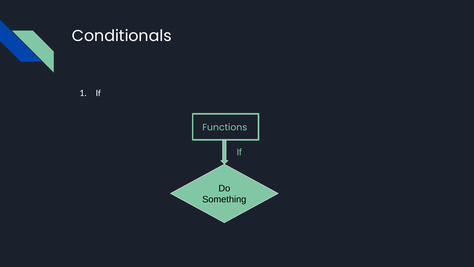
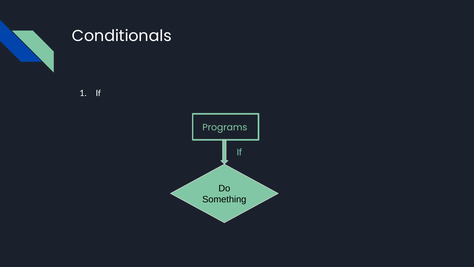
Functions: Functions -> Programs
